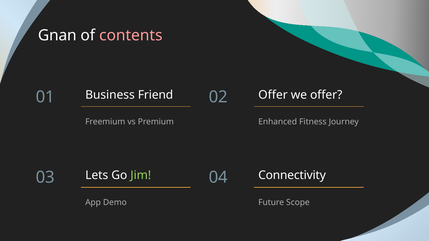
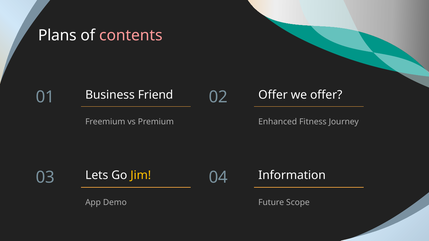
Gnan: Gnan -> Plans
Jim colour: light green -> yellow
Connectivity: Connectivity -> Information
